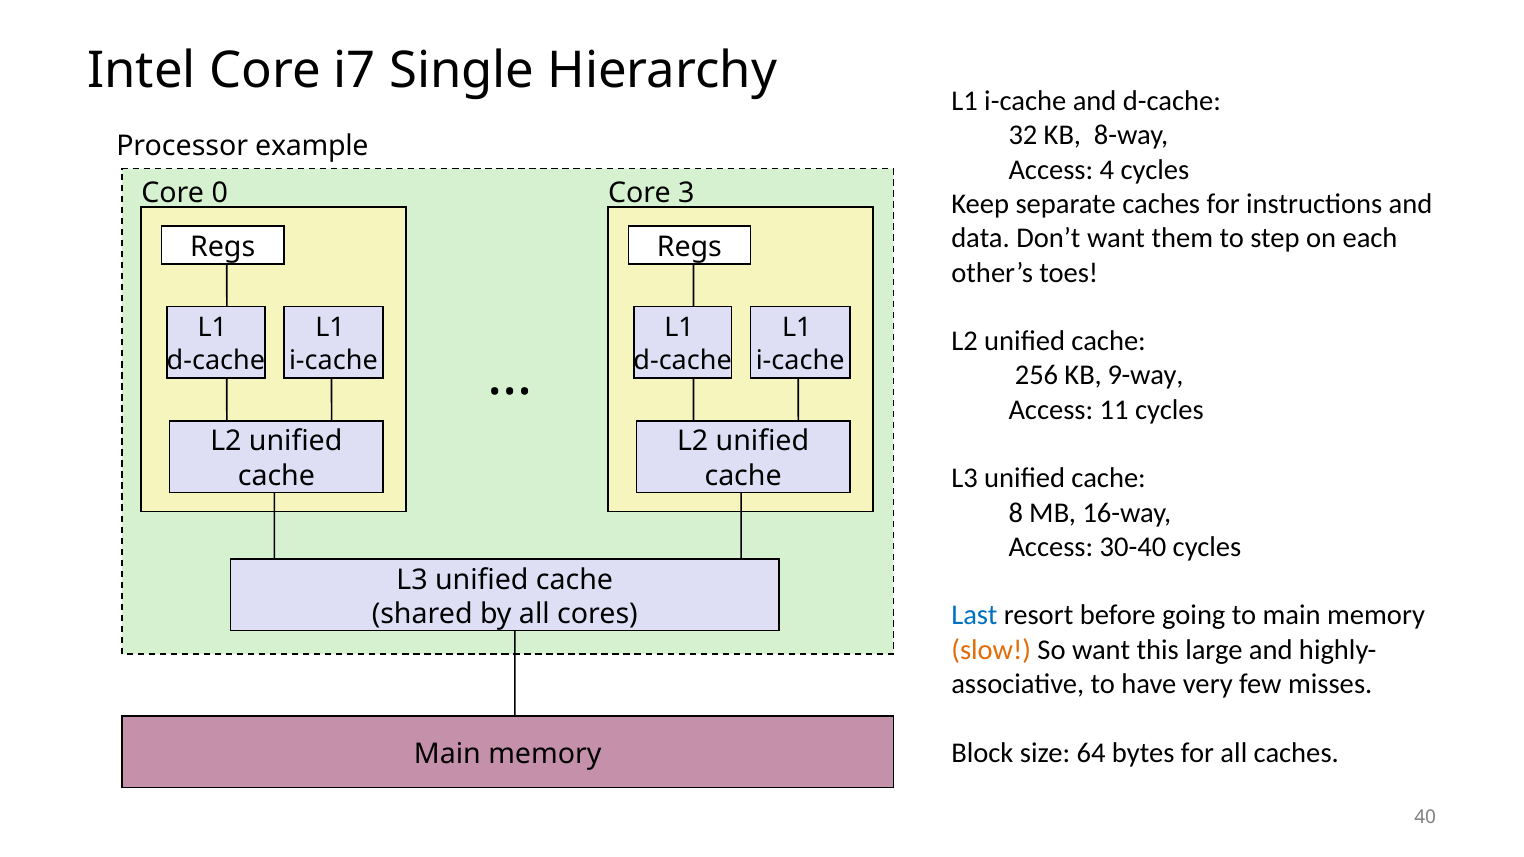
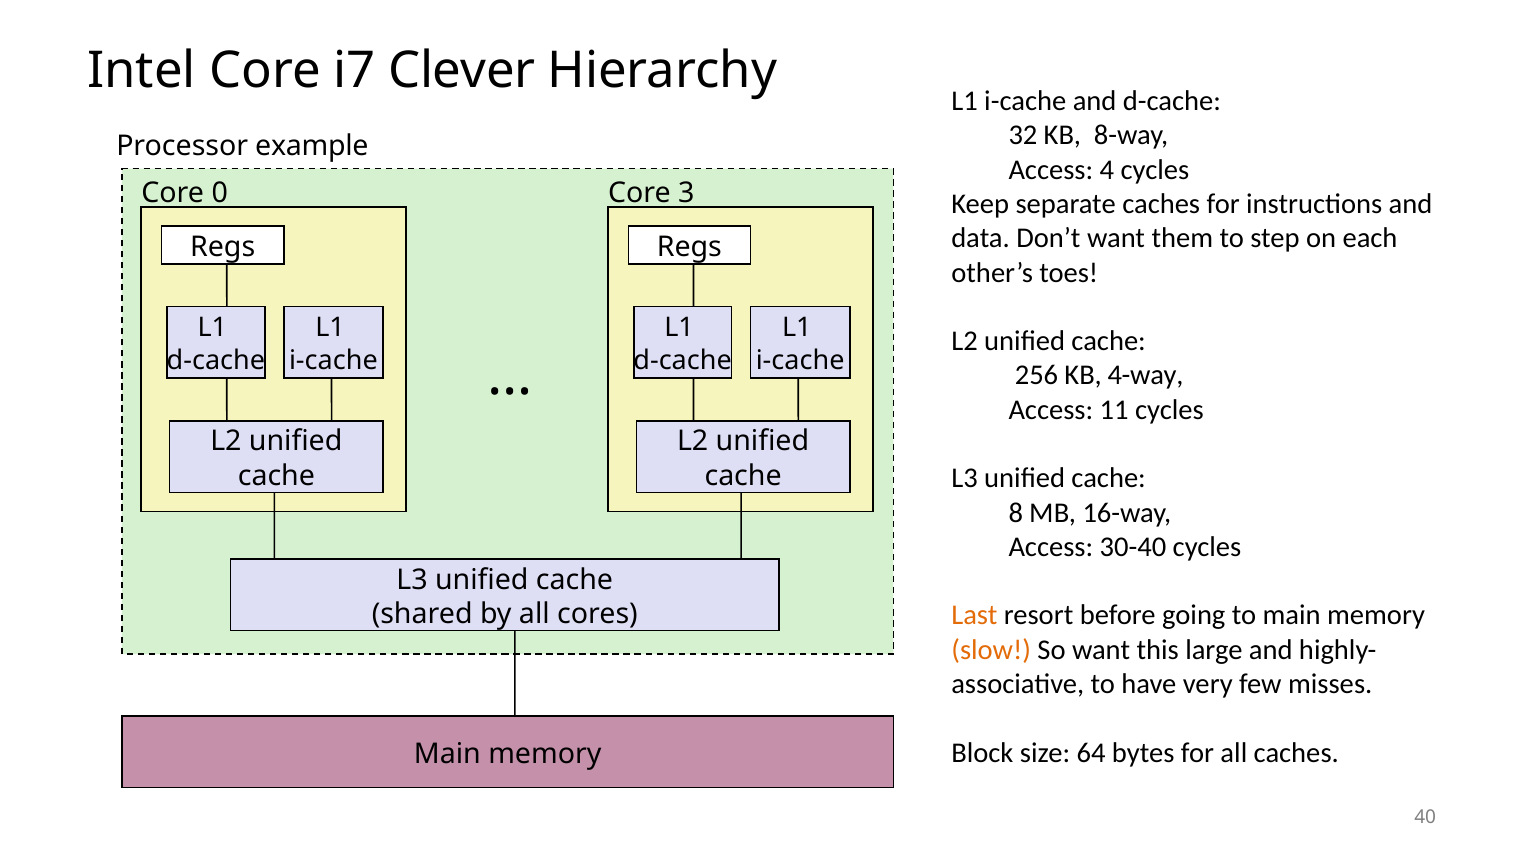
Single: Single -> Clever
9-way: 9-way -> 4-way
Last colour: blue -> orange
